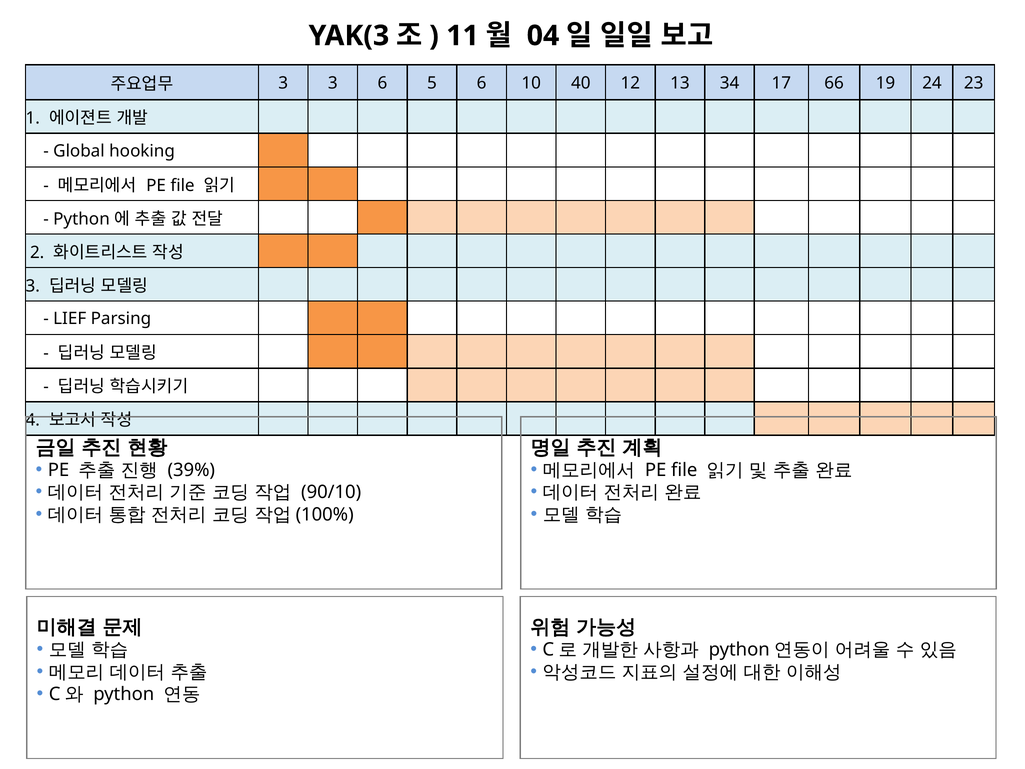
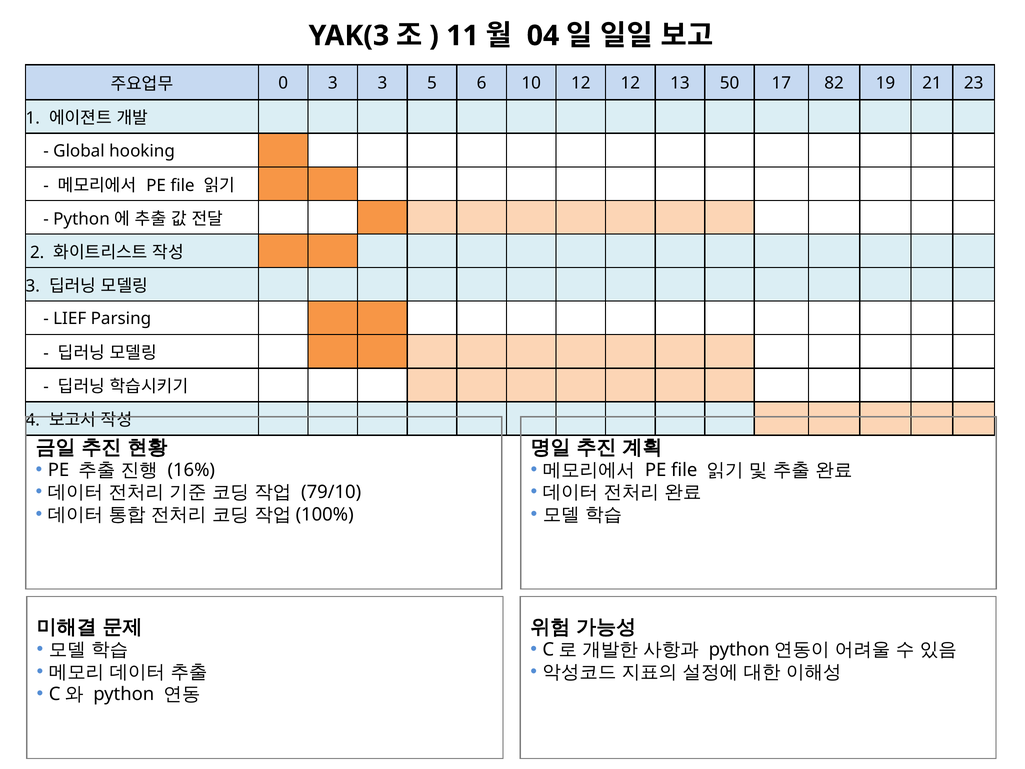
3 at (283, 83): 3 -> 0
3 6: 6 -> 3
10 40: 40 -> 12
34: 34 -> 50
66: 66 -> 82
24: 24 -> 21
39%: 39% -> 16%
90/10: 90/10 -> 79/10
